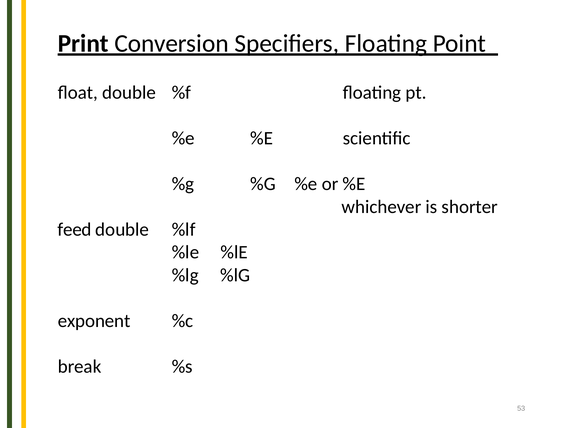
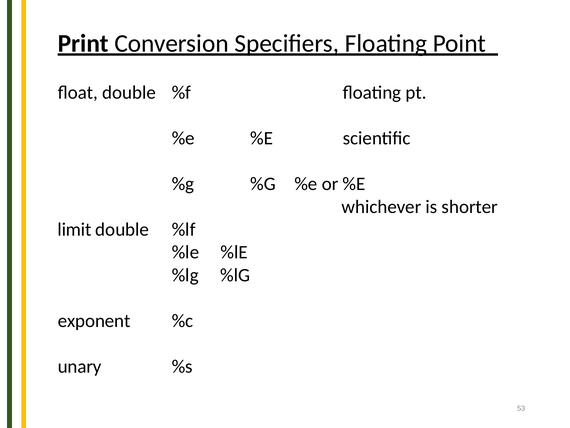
feed: feed -> limit
break: break -> unary
